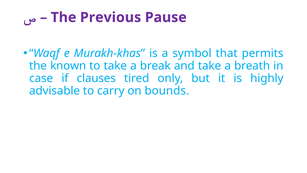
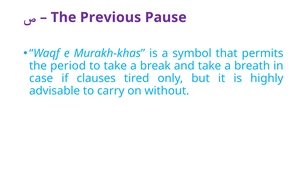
known: known -> period
bounds: bounds -> without
